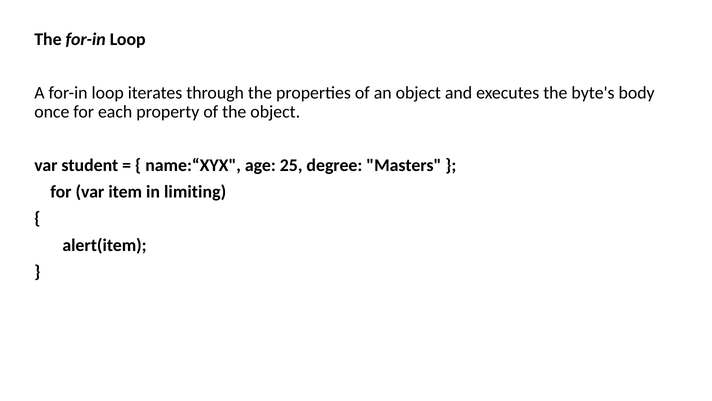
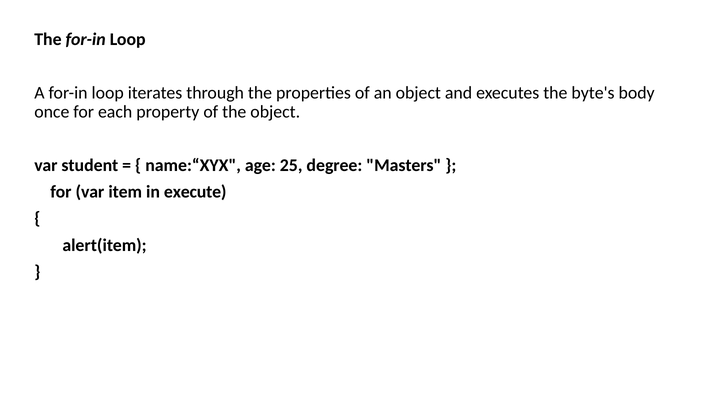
limiting: limiting -> execute
